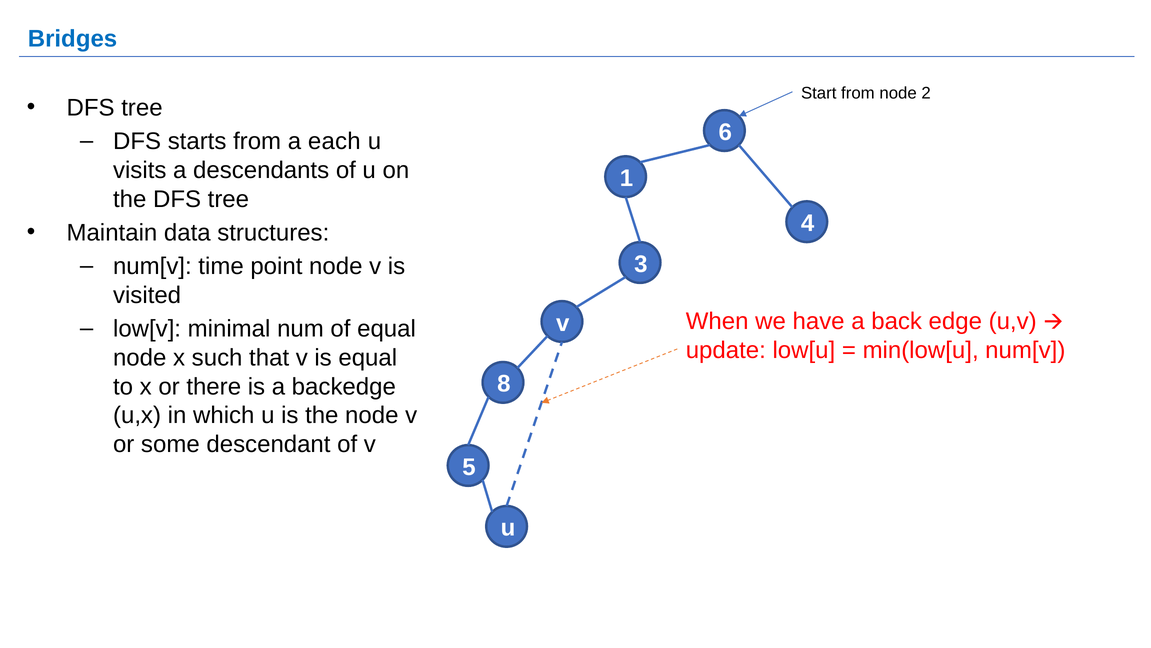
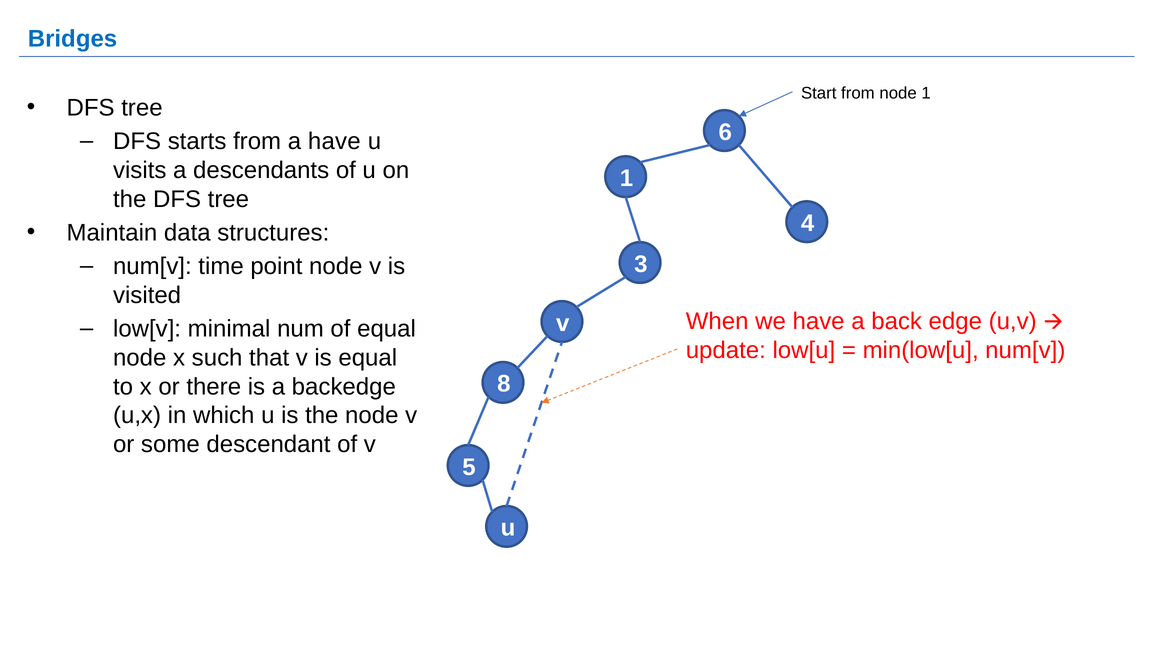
node 2: 2 -> 1
a each: each -> have
